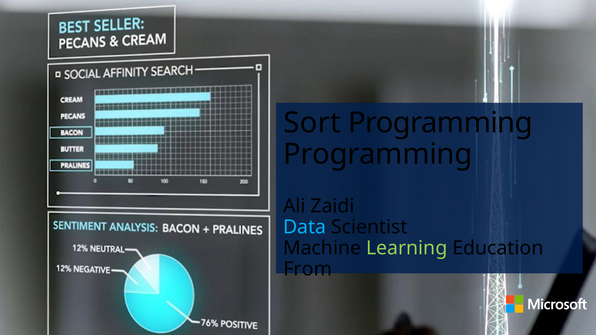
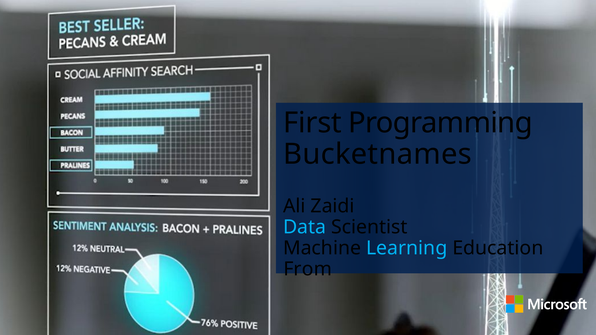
Sort: Sort -> First
Programming at (378, 154): Programming -> Bucketnames
Learning colour: light green -> light blue
